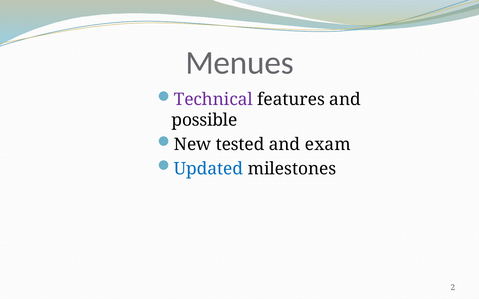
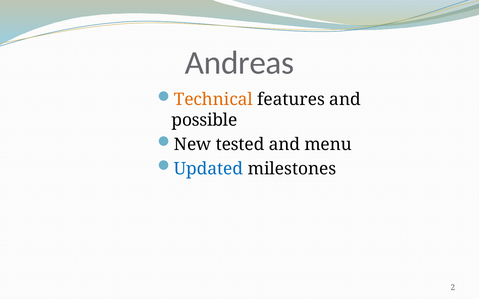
Menues: Menues -> Andreas
Technical colour: purple -> orange
exam: exam -> menu
